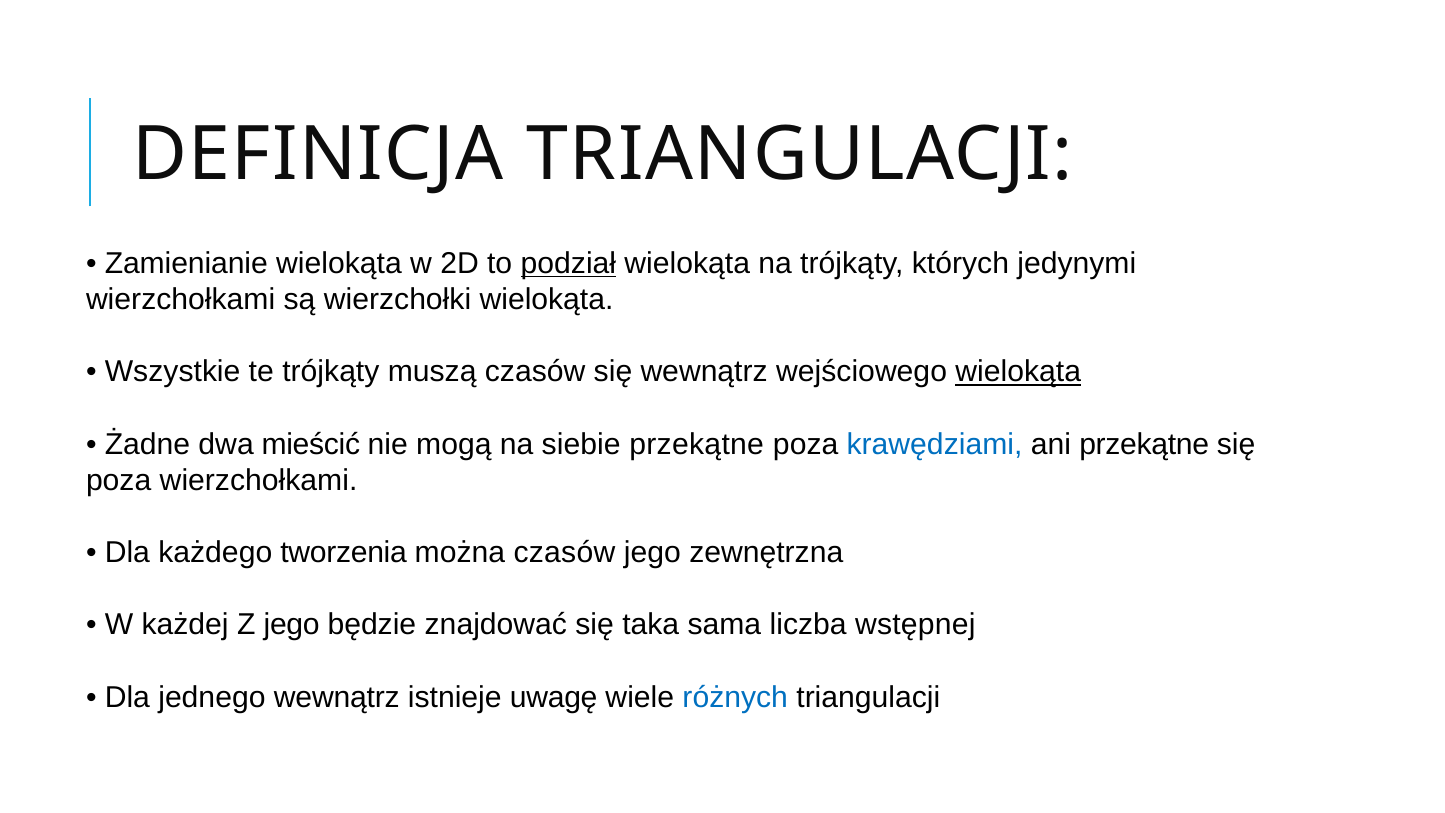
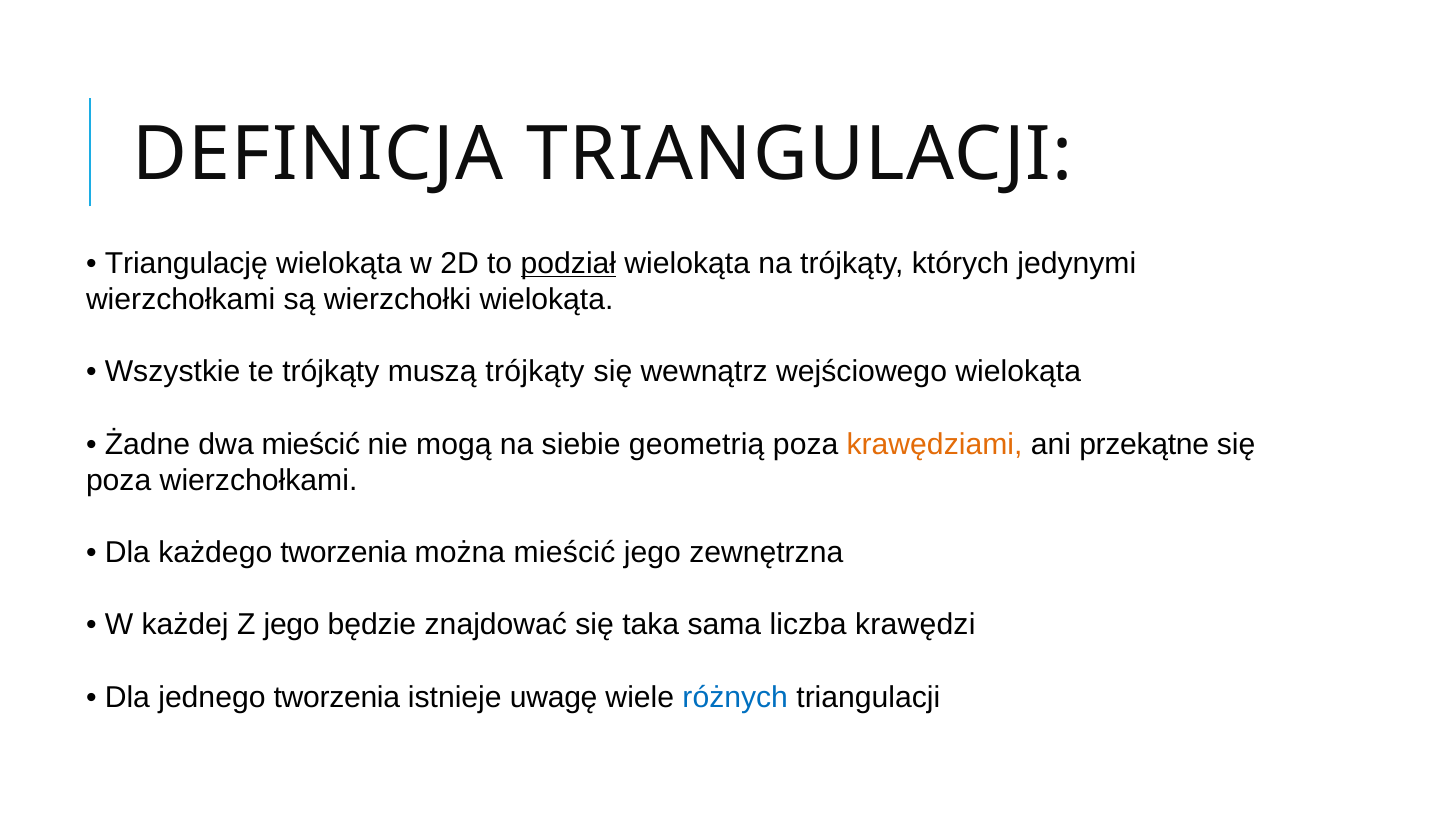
Zamienianie: Zamienianie -> Triangulację
muszą czasów: czasów -> trójkąty
wielokąta at (1018, 372) underline: present -> none
siebie przekątne: przekątne -> geometrią
krawędziami colour: blue -> orange
można czasów: czasów -> mieścić
wstępnej: wstępnej -> krawędzi
jednego wewnątrz: wewnątrz -> tworzenia
